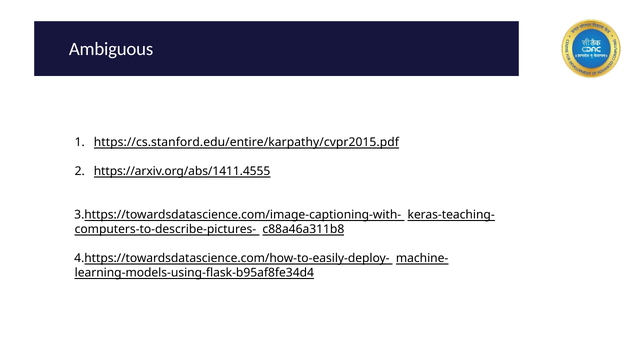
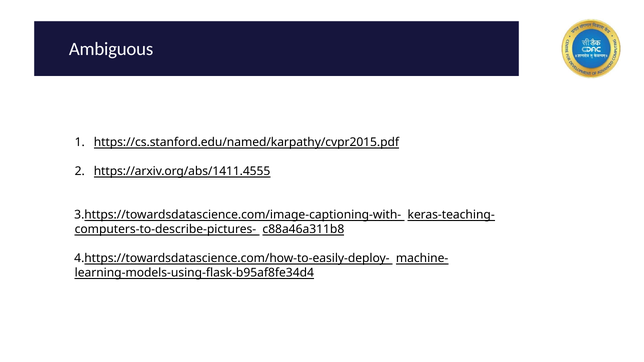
https://cs.stanford.edu/entire/karpathy/cvpr2015.pdf: https://cs.stanford.edu/entire/karpathy/cvpr2015.pdf -> https://cs.stanford.edu/named/karpathy/cvpr2015.pdf
